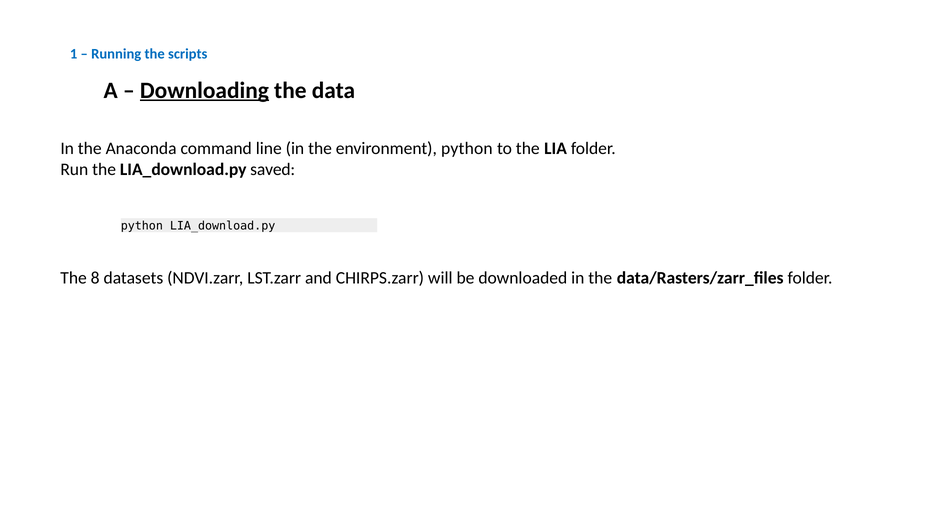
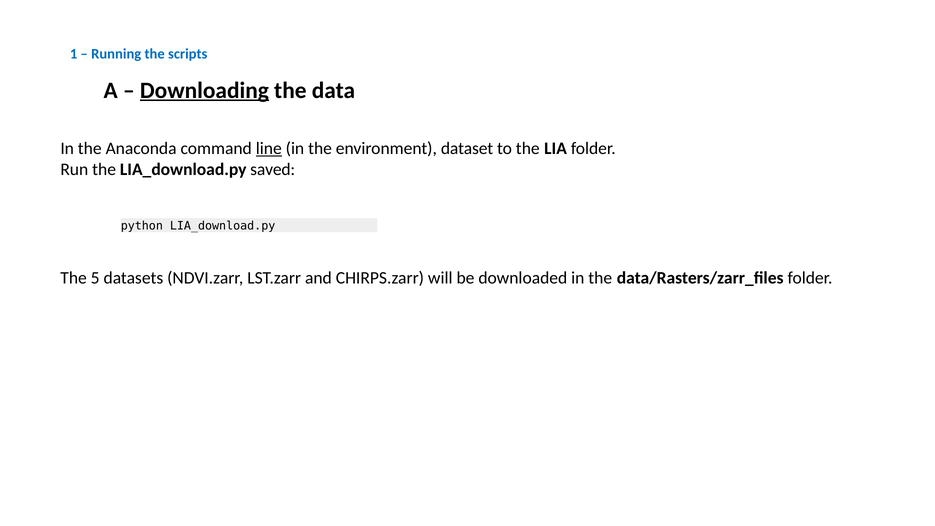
line underline: none -> present
environment python: python -> dataset
8: 8 -> 5
